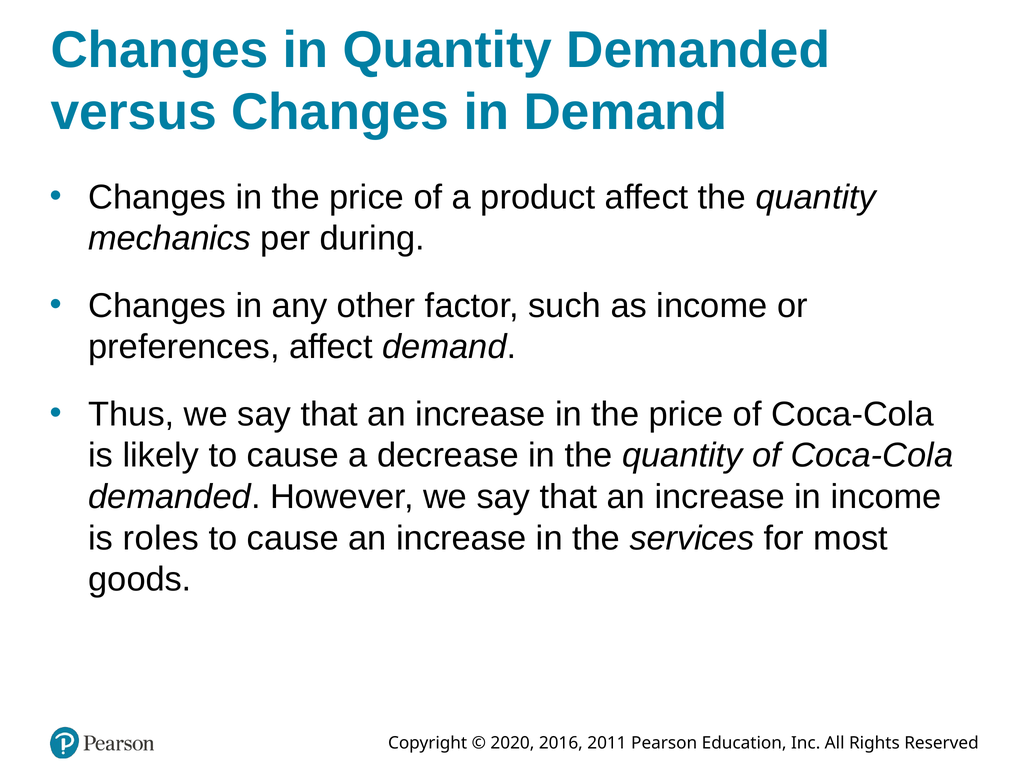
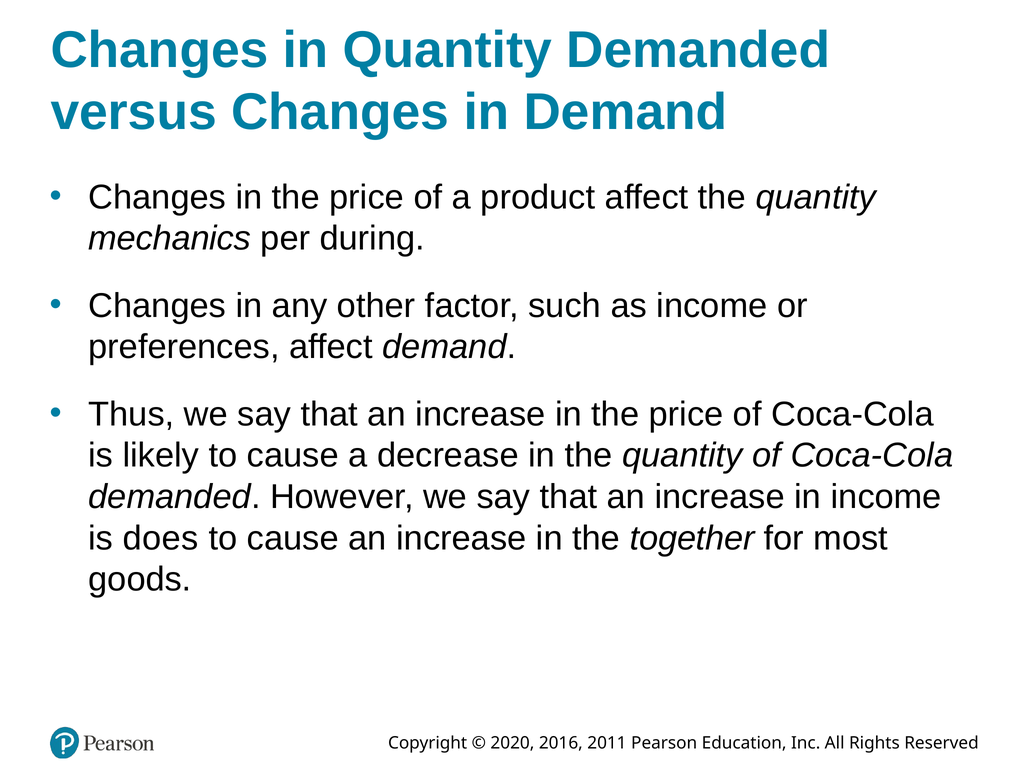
roles: roles -> does
services: services -> together
